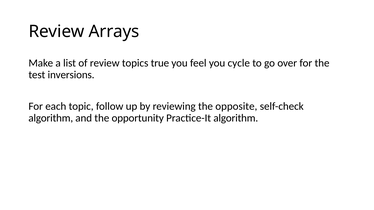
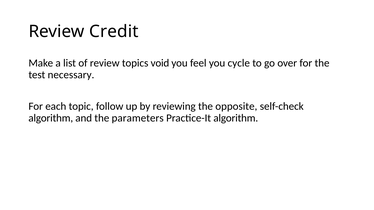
Arrays: Arrays -> Credit
true: true -> void
inversions: inversions -> necessary
opportunity: opportunity -> parameters
